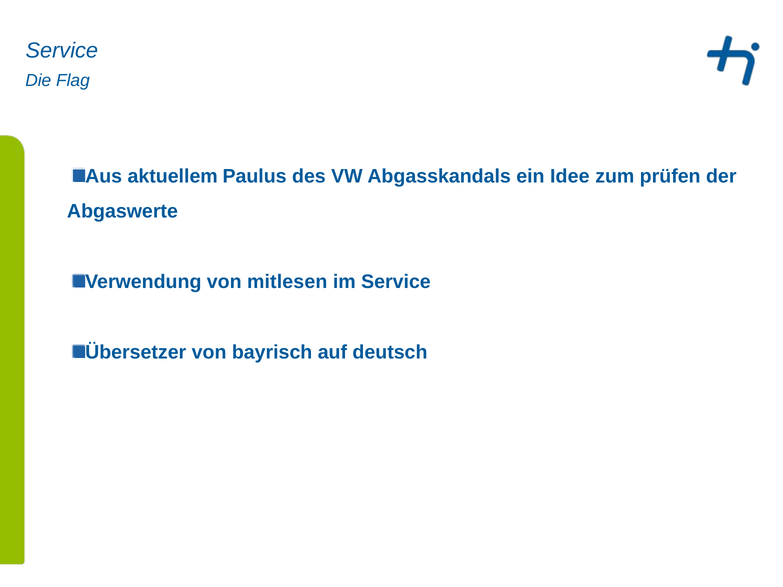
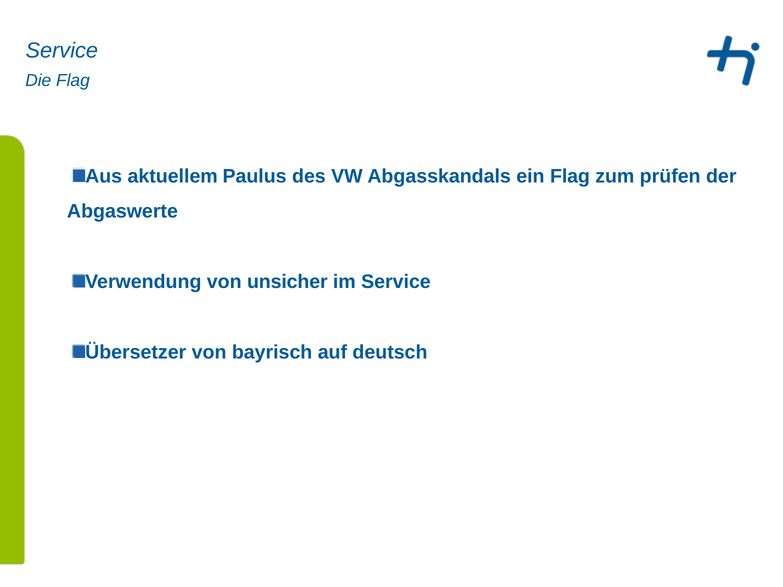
ein Idee: Idee -> Flag
mitlesen: mitlesen -> unsicher
